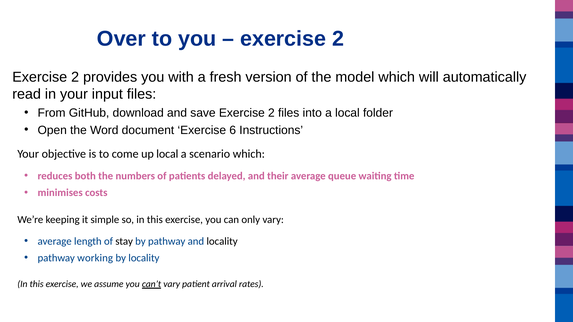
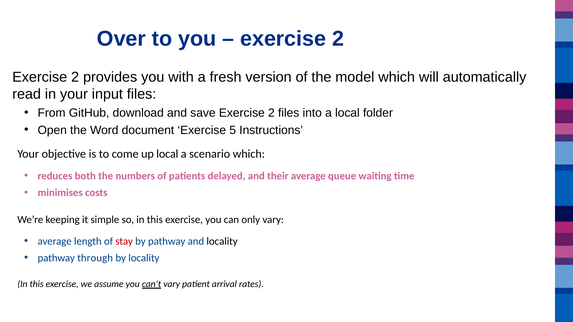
6: 6 -> 5
stay colour: black -> red
working: working -> through
